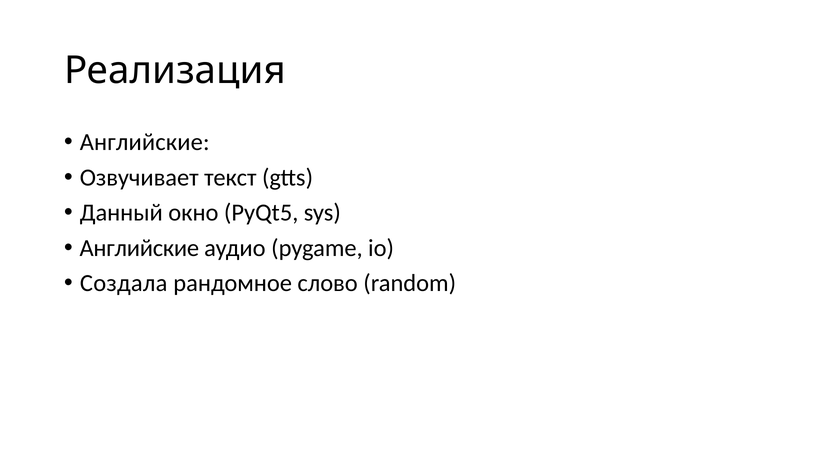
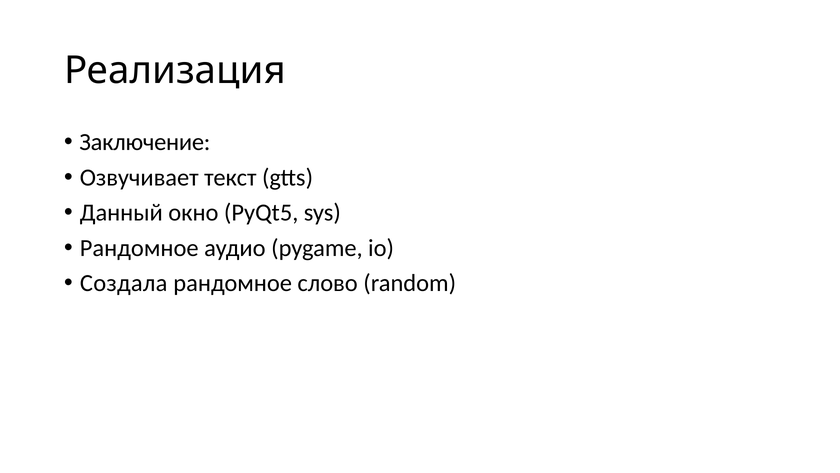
Английские at (145, 142): Английские -> Заключение
Английские at (139, 248): Английские -> Рандомное
